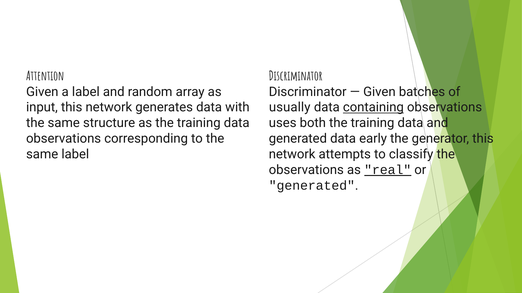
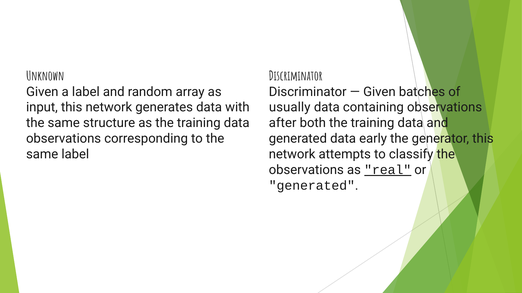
Attention: Attention -> Unknown
containing underline: present -> none
uses: uses -> after
